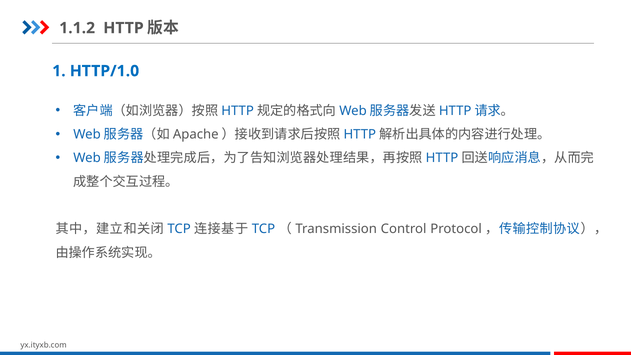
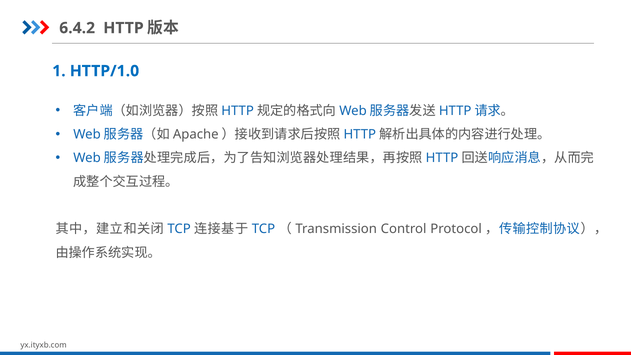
1.1.2: 1.1.2 -> 6.4.2
